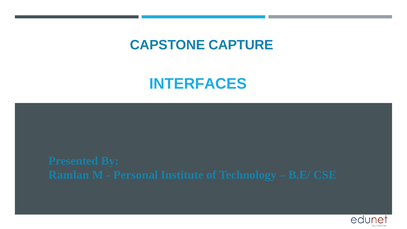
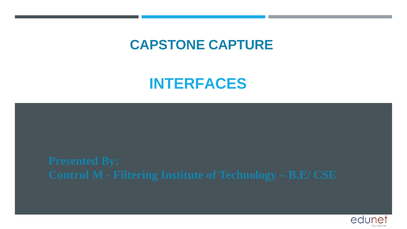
Ramlan: Ramlan -> Control
Personal: Personal -> Filtering
